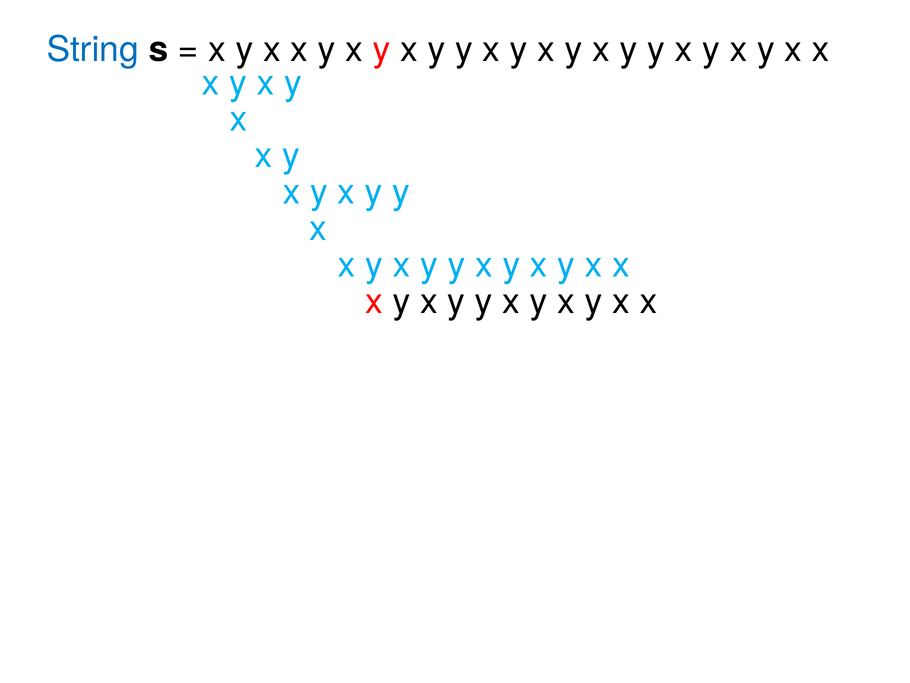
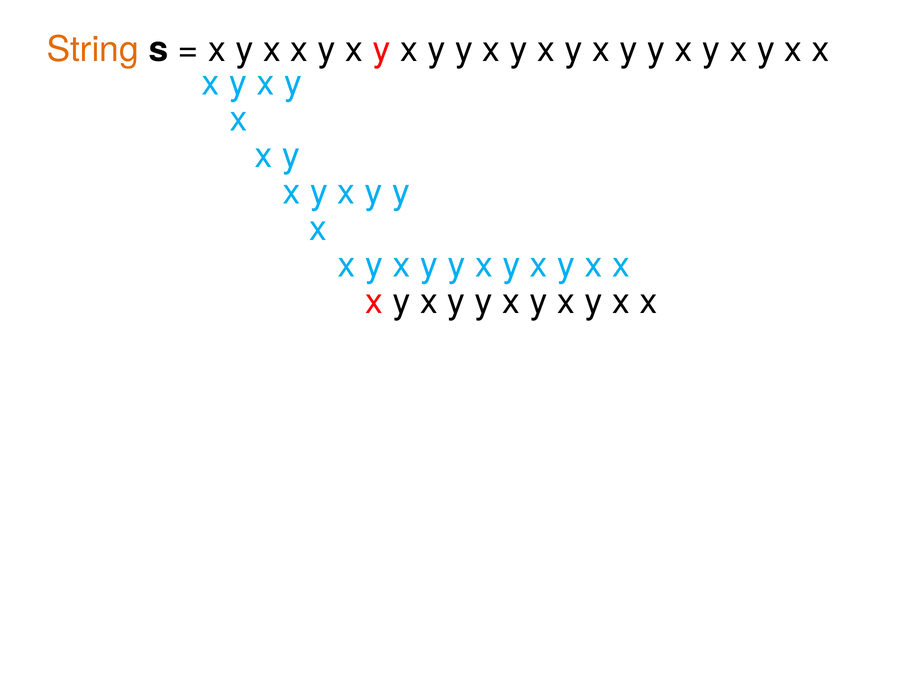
String colour: blue -> orange
